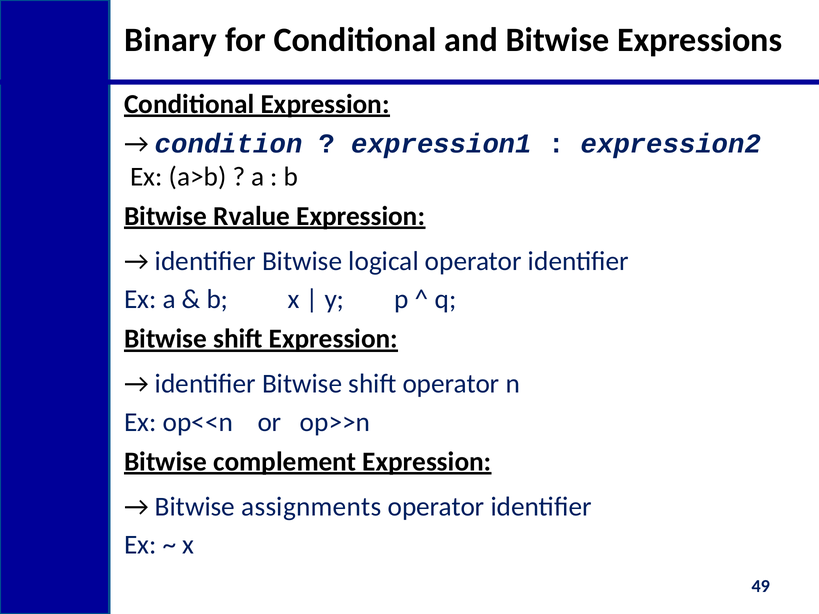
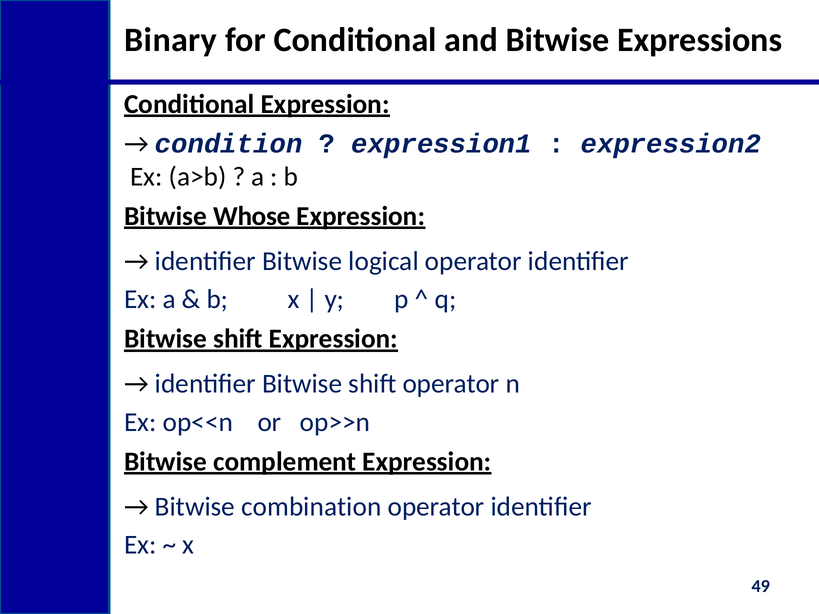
Rvalue: Rvalue -> Whose
assignments: assignments -> combination
